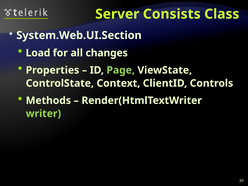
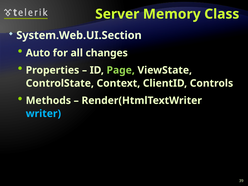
Consists: Consists -> Memory
Load: Load -> Auto
writer colour: light green -> light blue
